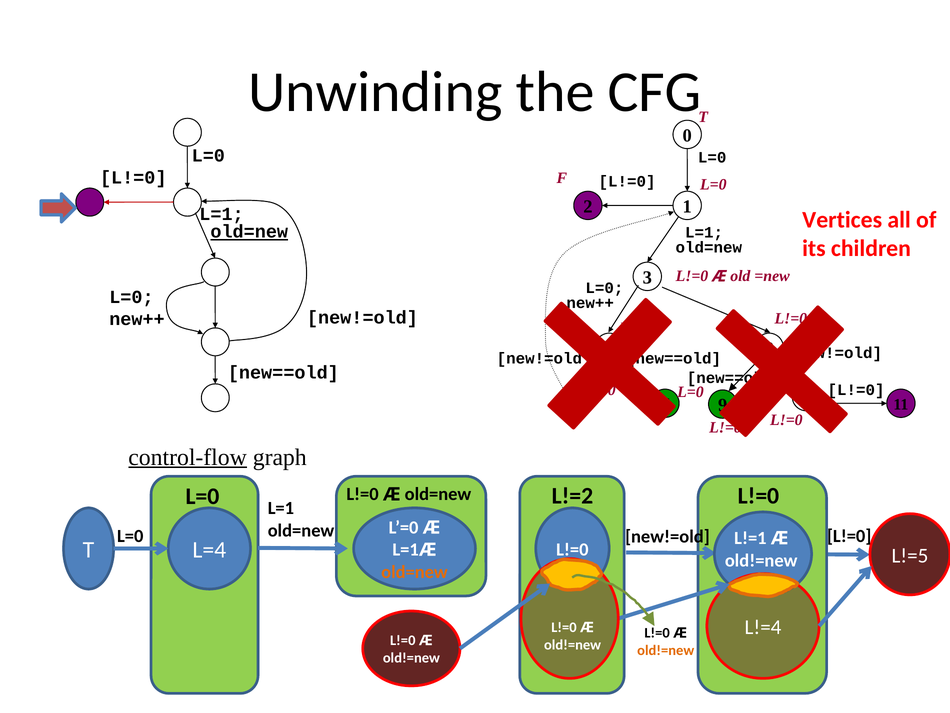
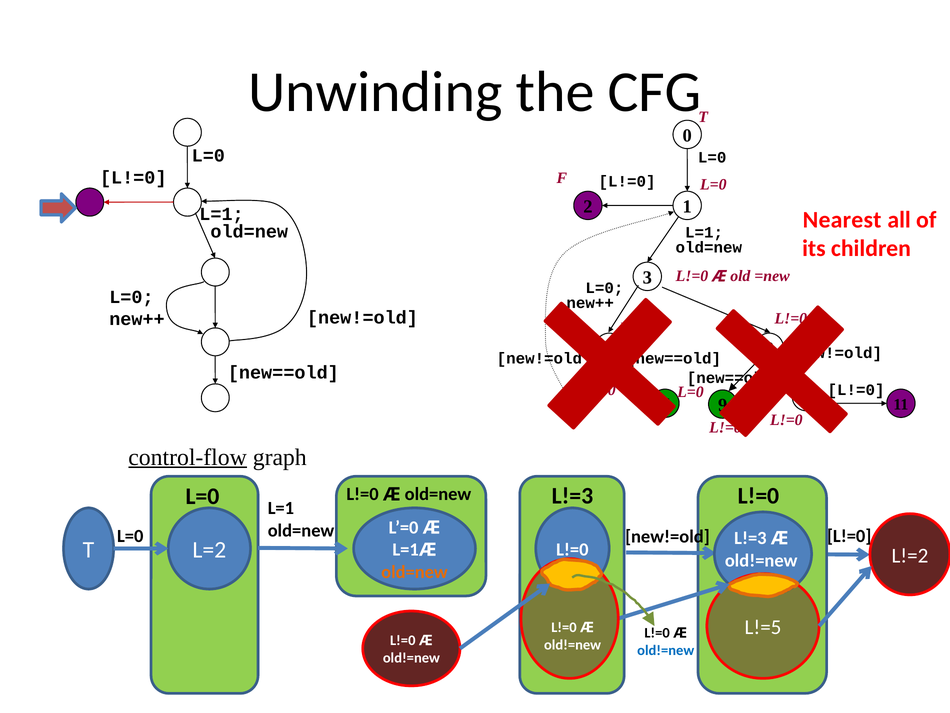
Vertices: Vertices -> Nearest
old=new at (249, 232) underline: present -> none
L!=2 at (572, 496): L!=2 -> L!=3
new!=old L!=1: L!=1 -> L!=3
L=4: L=4 -> L=2
L!=5: L!=5 -> L!=2
L!=4: L!=4 -> L!=5
old!=new at (666, 650) colour: orange -> blue
